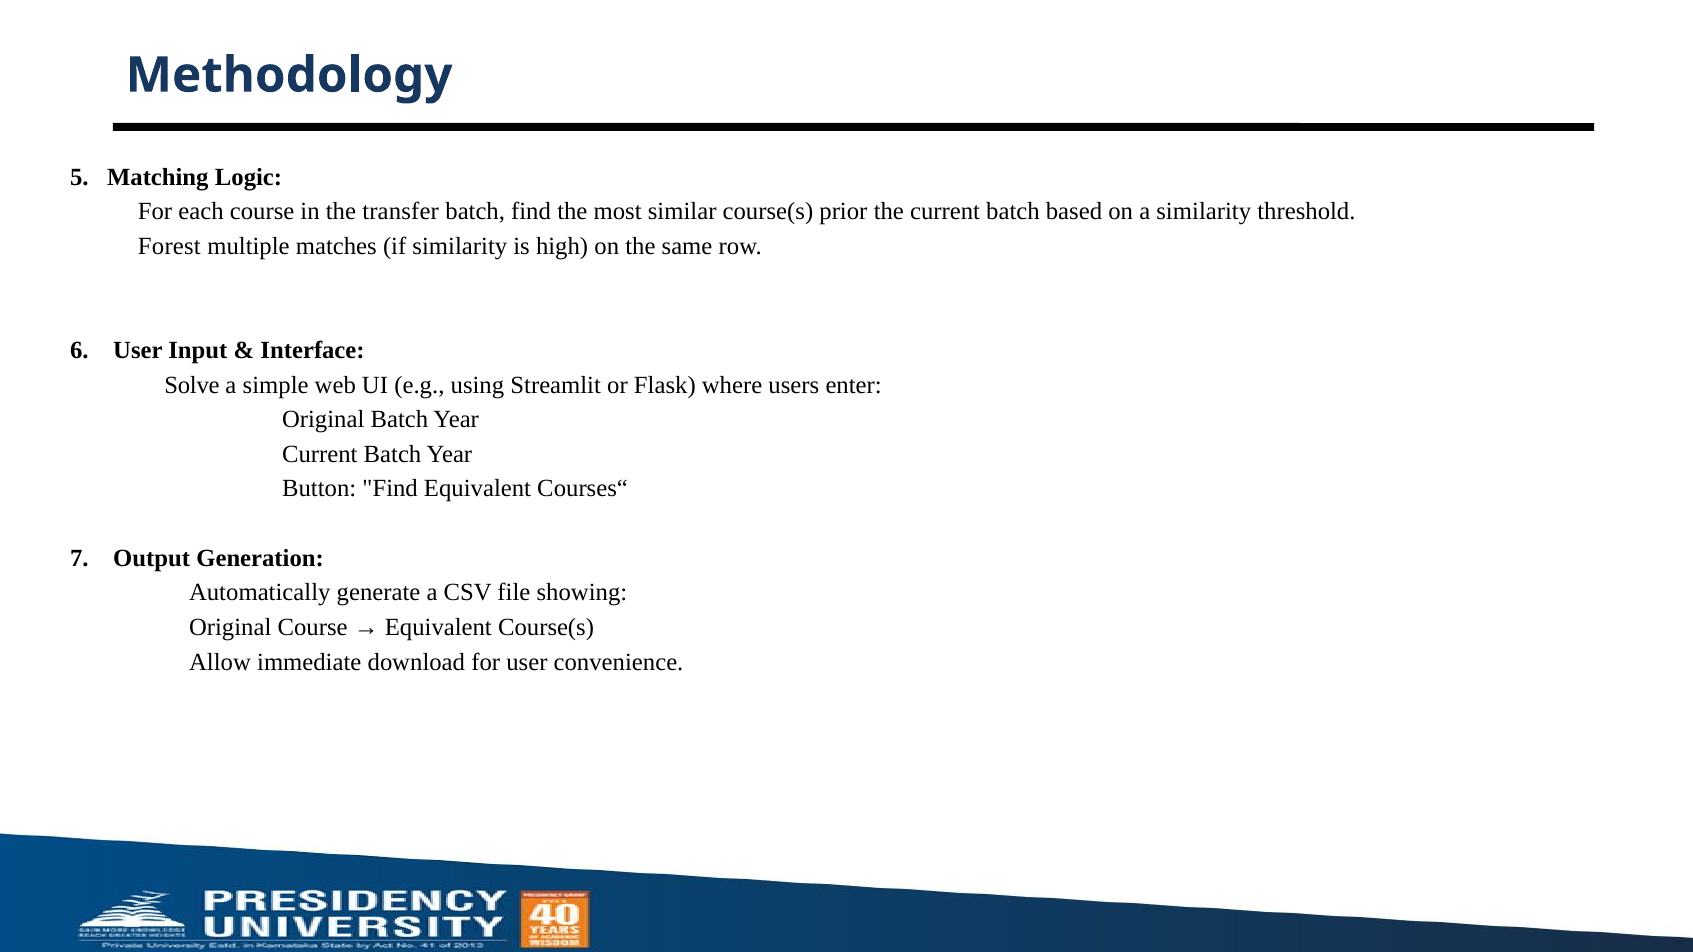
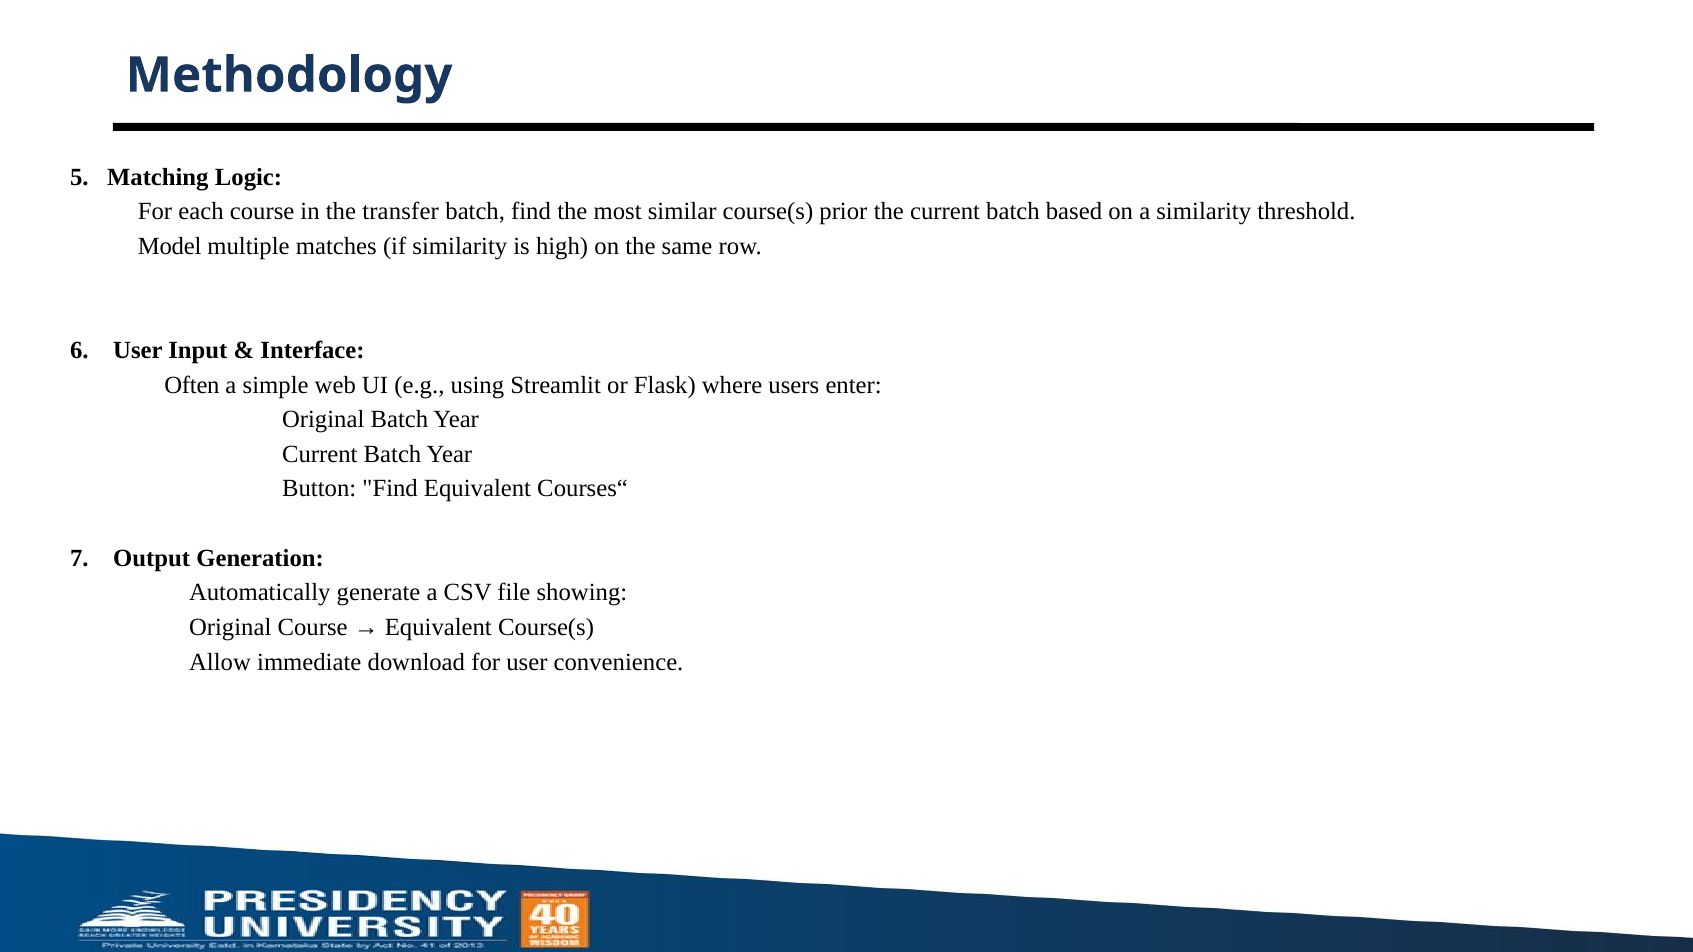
Forest: Forest -> Model
Solve: Solve -> Often
